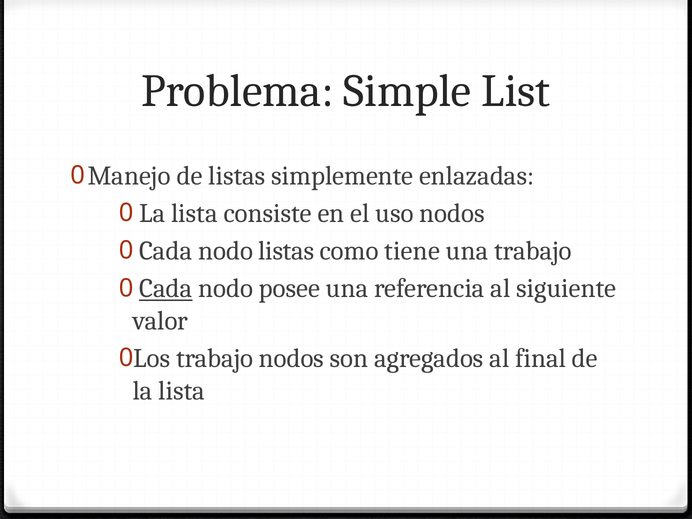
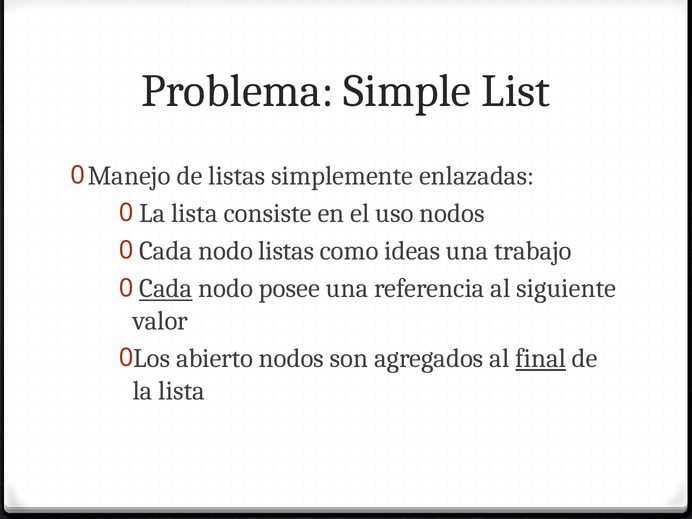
tiene: tiene -> ideas
Los trabajo: trabajo -> abierto
final underline: none -> present
